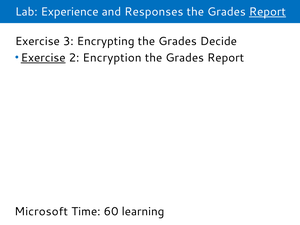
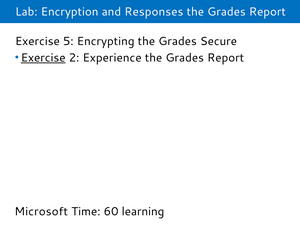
Experience: Experience -> Encryption
Report at (267, 12) underline: present -> none
3: 3 -> 5
Decide: Decide -> Secure
Encryption: Encryption -> Experience
